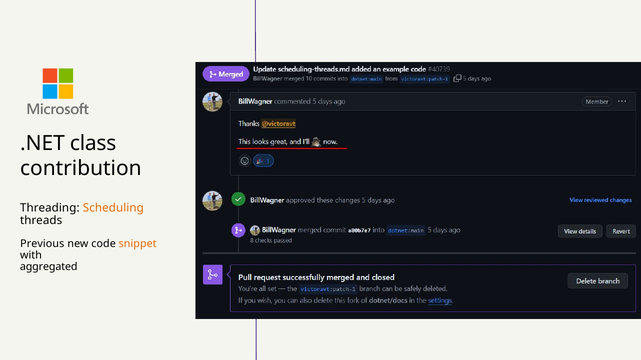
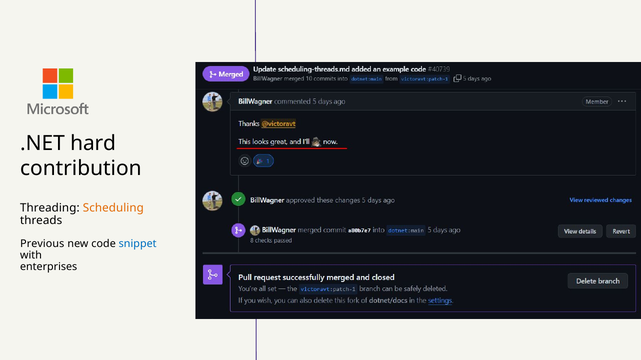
class: class -> hard
snippet colour: orange -> blue
aggregated: aggregated -> enterprises
